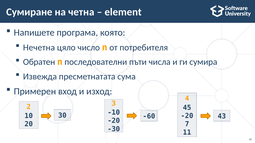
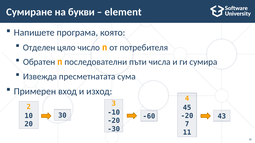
четна: четна -> букви
Нечетна: Нечетна -> Отделен
